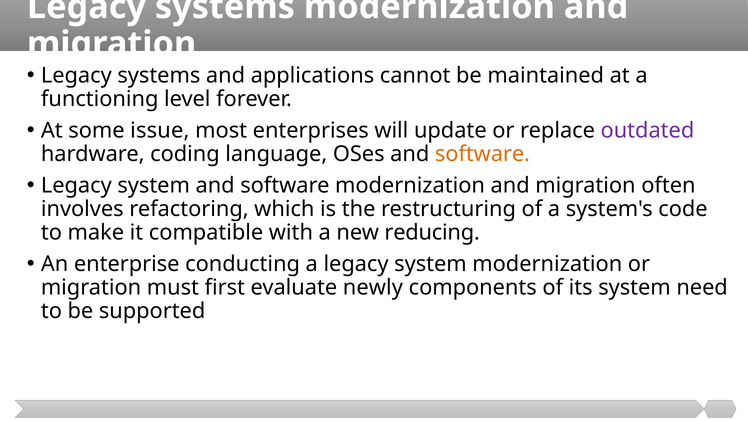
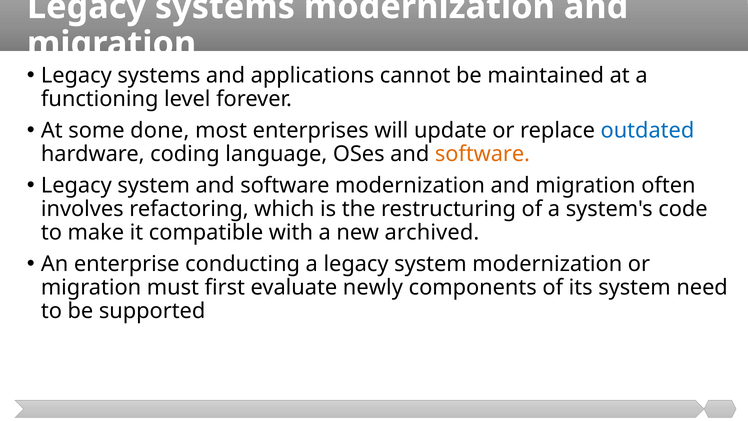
issue: issue -> done
outdated colour: purple -> blue
reducing: reducing -> archived
